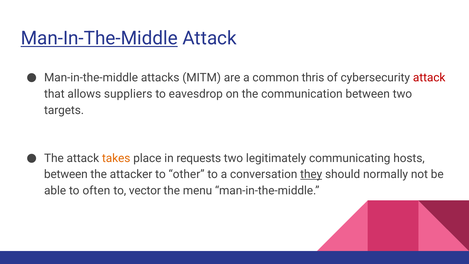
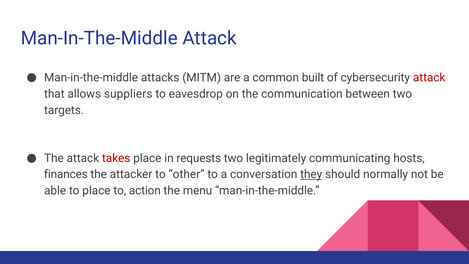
Man-In-The-Middle at (99, 38) underline: present -> none
thris: thris -> built
takes colour: orange -> red
between at (66, 174): between -> finances
to often: often -> place
vector: vector -> action
